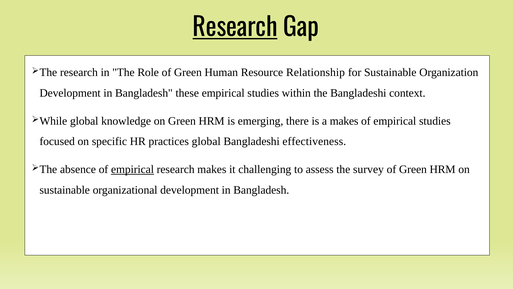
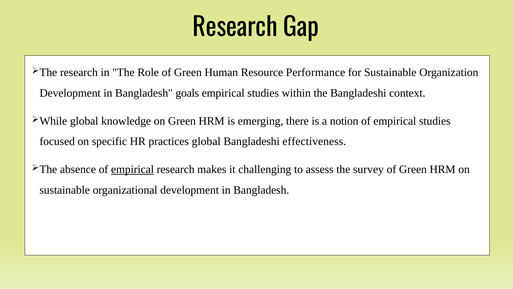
Research at (235, 28) underline: present -> none
Relationship: Relationship -> Performance
these: these -> goals
a makes: makes -> notion
